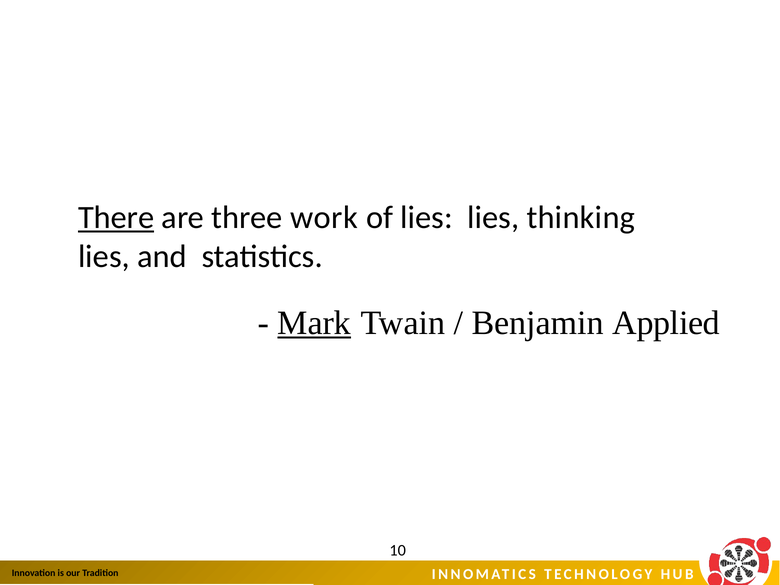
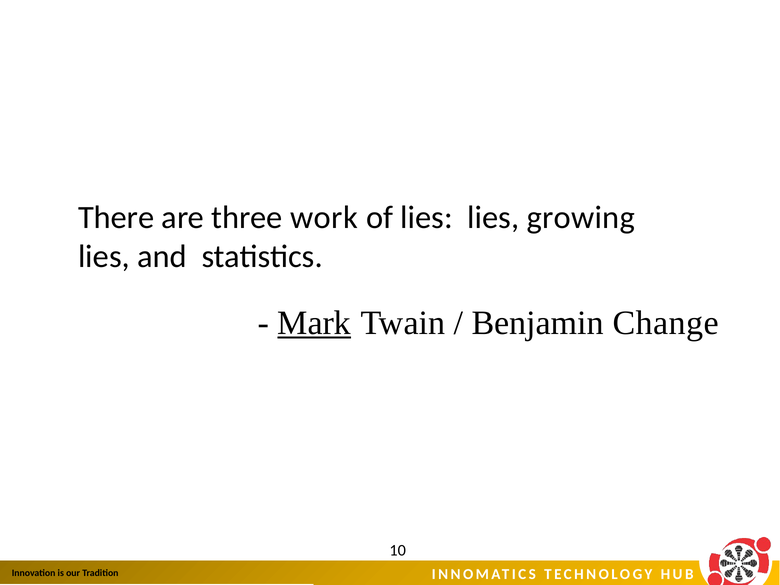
There underline: present -> none
thinking: thinking -> growing
Applied: Applied -> Change
